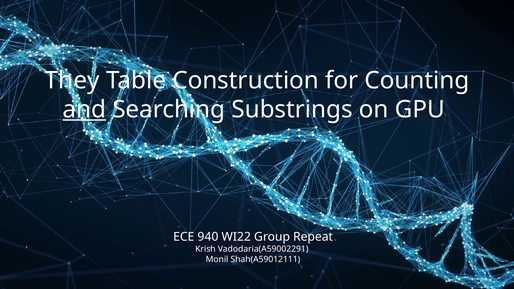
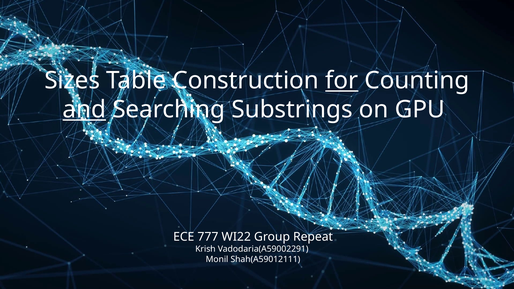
They: They -> Sizes
for underline: none -> present
940: 940 -> 777
